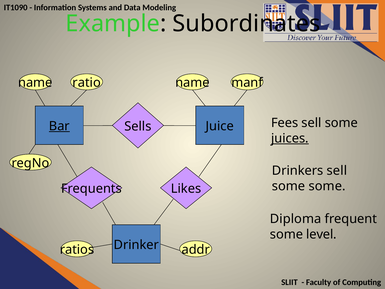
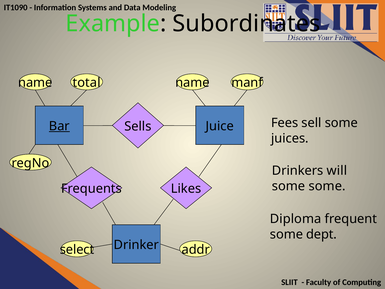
ratio: ratio -> total
juices underline: present -> none
Drinkers sell: sell -> will
level: level -> dept
ratios: ratios -> select
